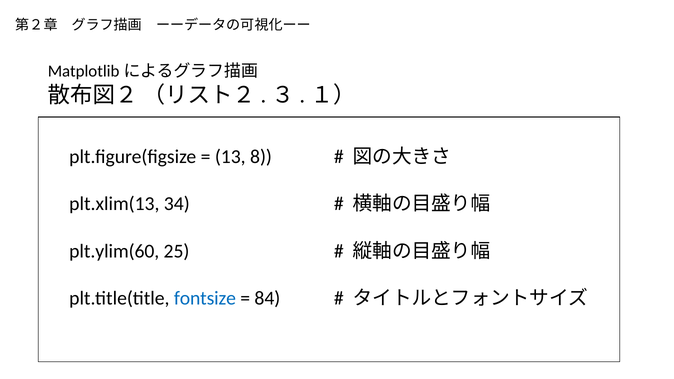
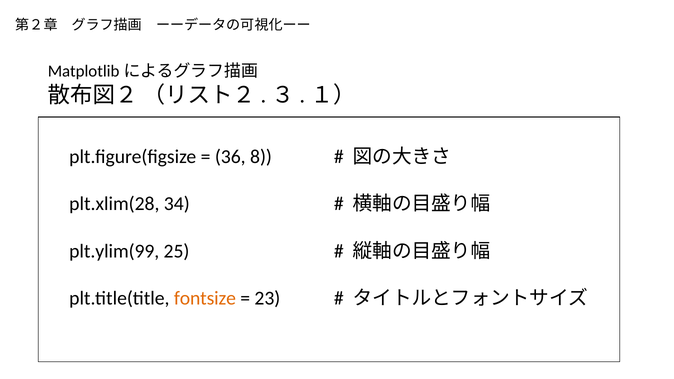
13: 13 -> 36
plt.xlim(13: plt.xlim(13 -> plt.xlim(28
plt.ylim(60: plt.ylim(60 -> plt.ylim(99
fontsize colour: blue -> orange
84: 84 -> 23
